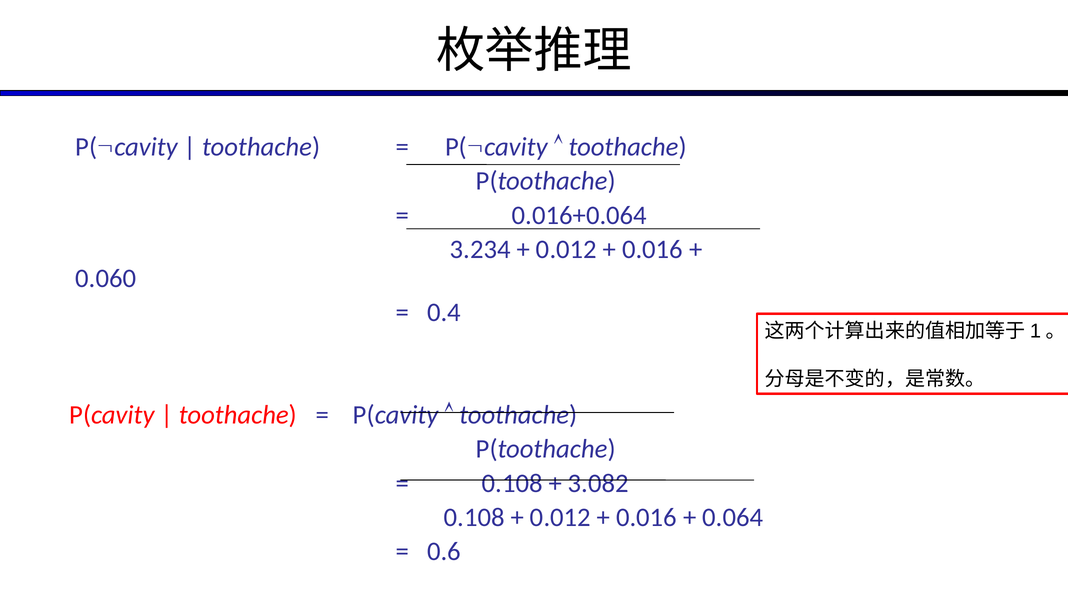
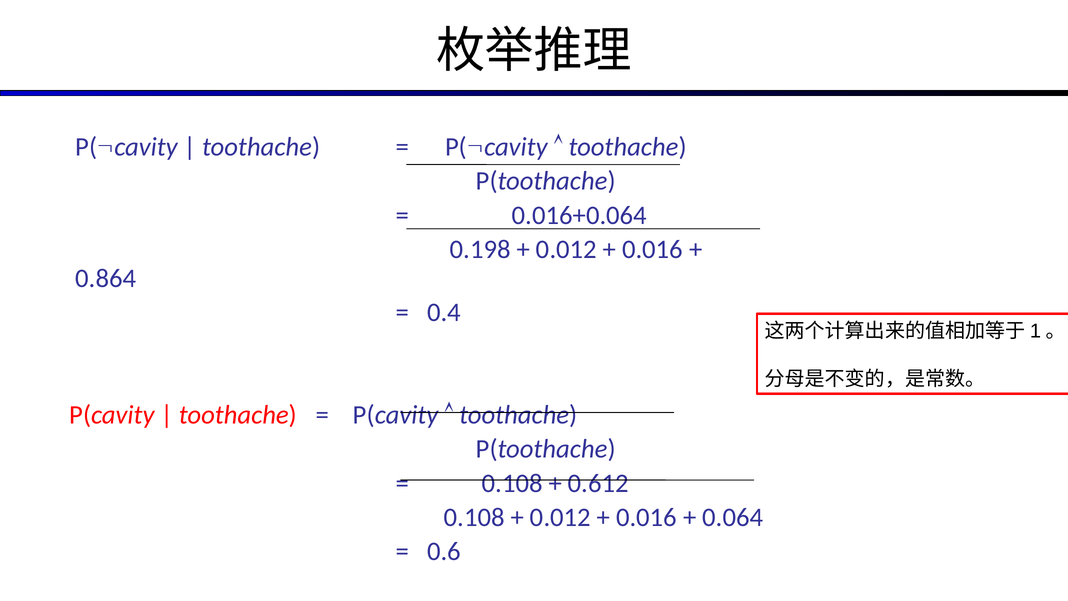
3.234: 3.234 -> 0.198
0.060: 0.060 -> 0.864
3.082: 3.082 -> 0.612
